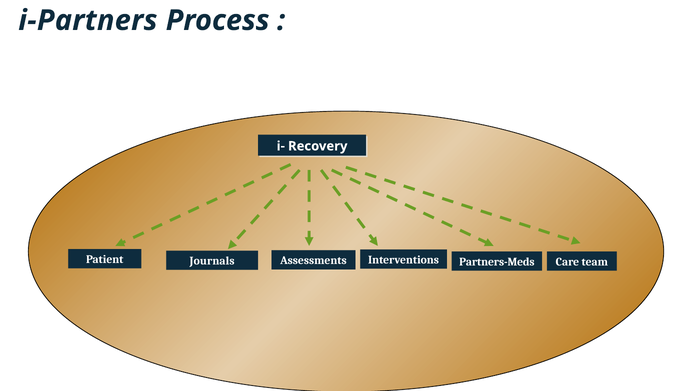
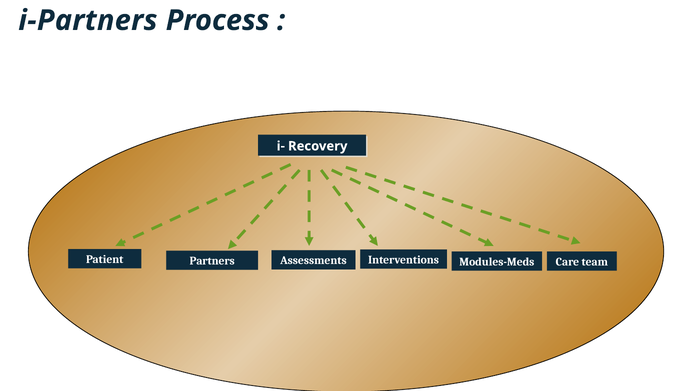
Journals: Journals -> Partners
Partners-Meds: Partners-Meds -> Modules-Meds
